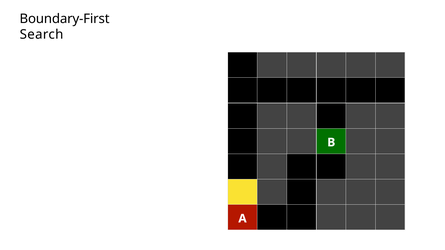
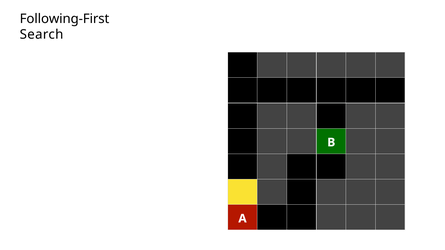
Boundary-First: Boundary-First -> Following-First
